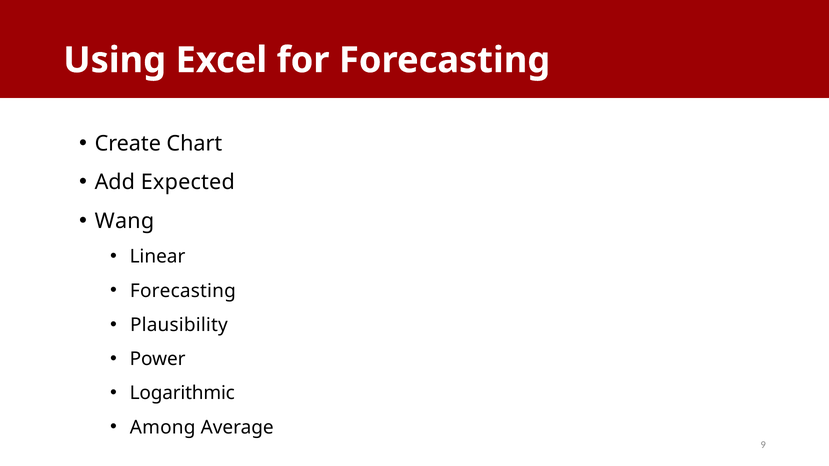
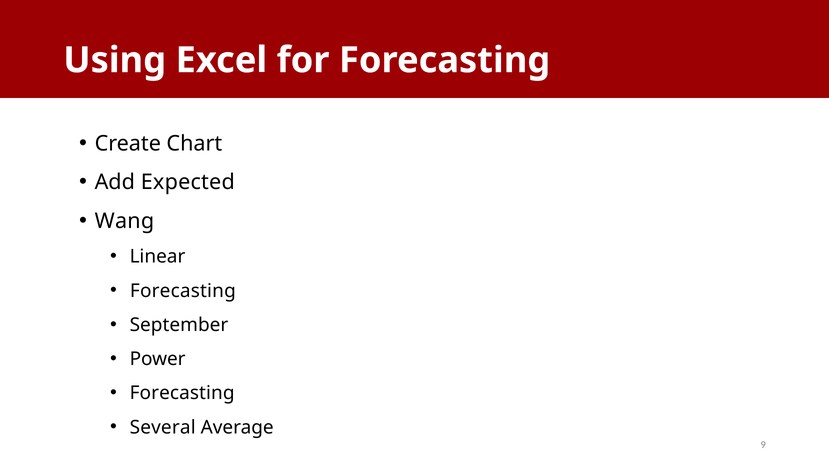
Plausibility: Plausibility -> September
Logarithmic at (182, 393): Logarithmic -> Forecasting
Among: Among -> Several
